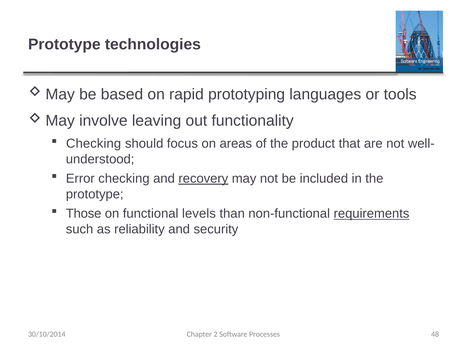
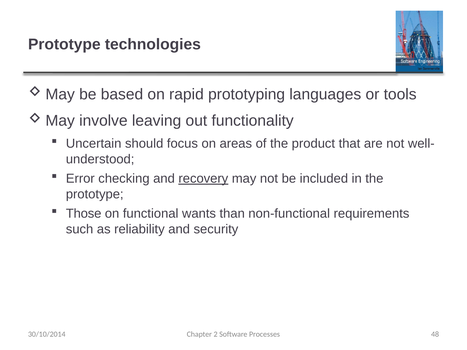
Checking at (94, 144): Checking -> Uncertain
levels: levels -> wants
requirements underline: present -> none
